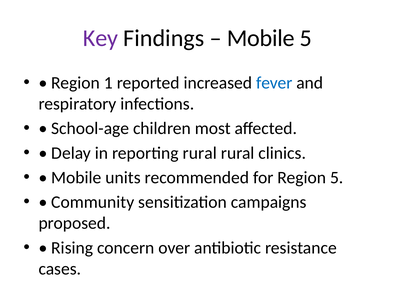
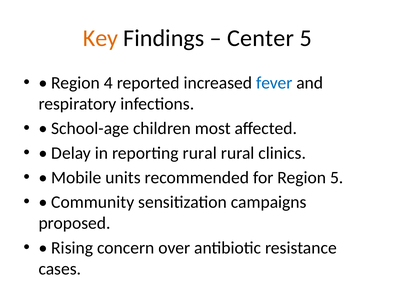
Key colour: purple -> orange
Mobile at (261, 38): Mobile -> Center
1: 1 -> 4
